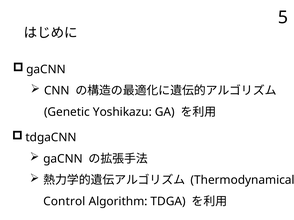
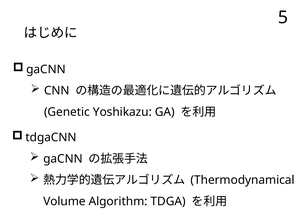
Control: Control -> Volume
